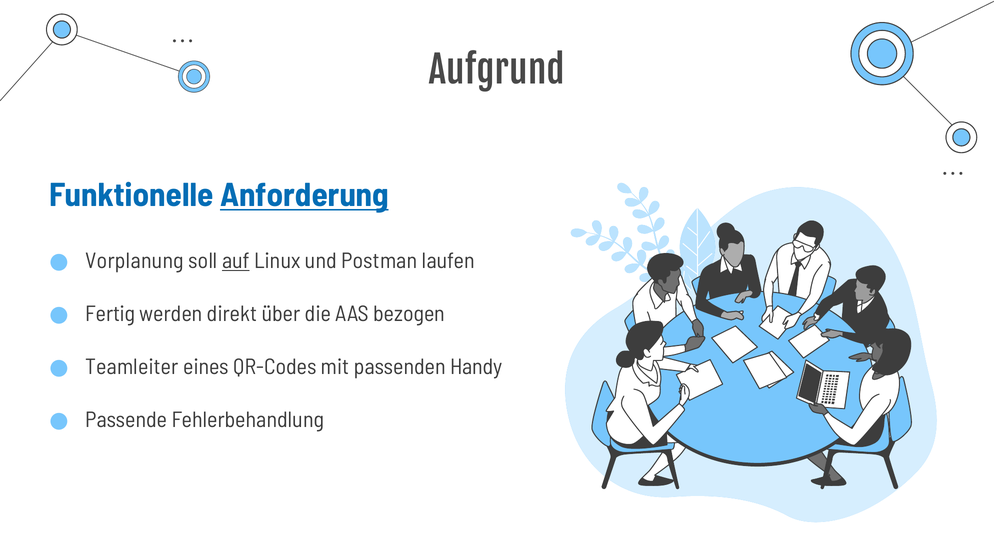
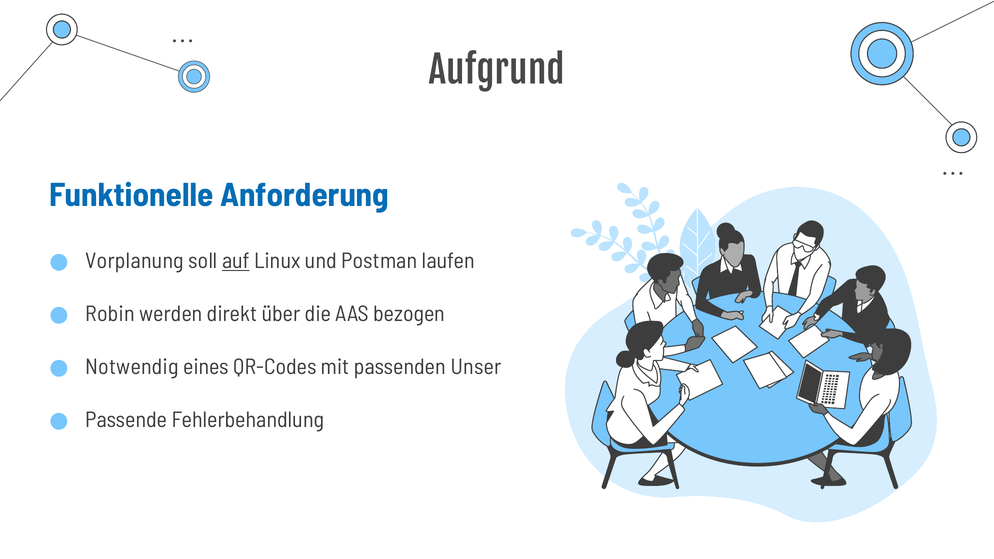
Anforderung underline: present -> none
Fertig: Fertig -> Robin
Teamleiter: Teamleiter -> Notwendig
Handy: Handy -> Unser
